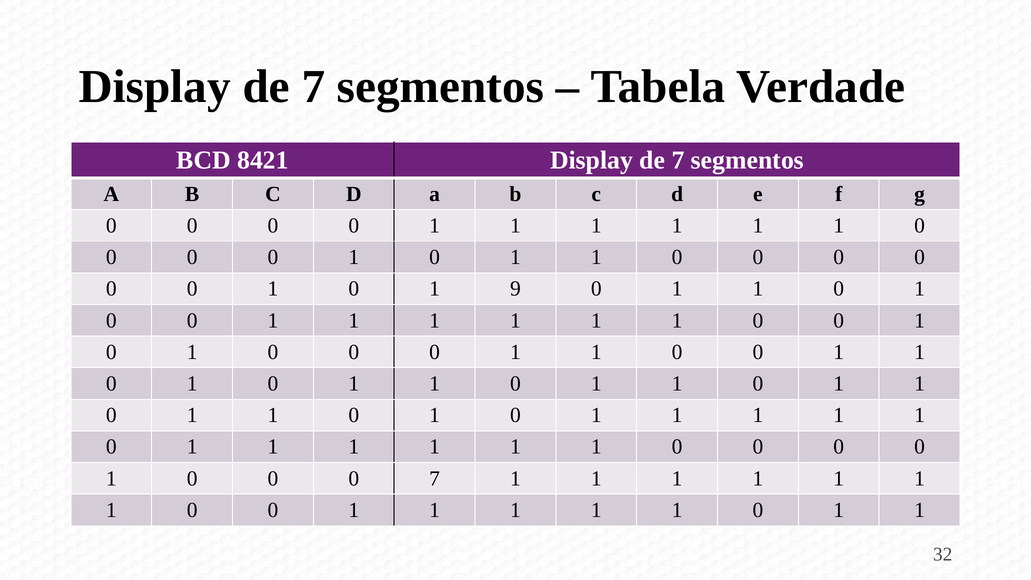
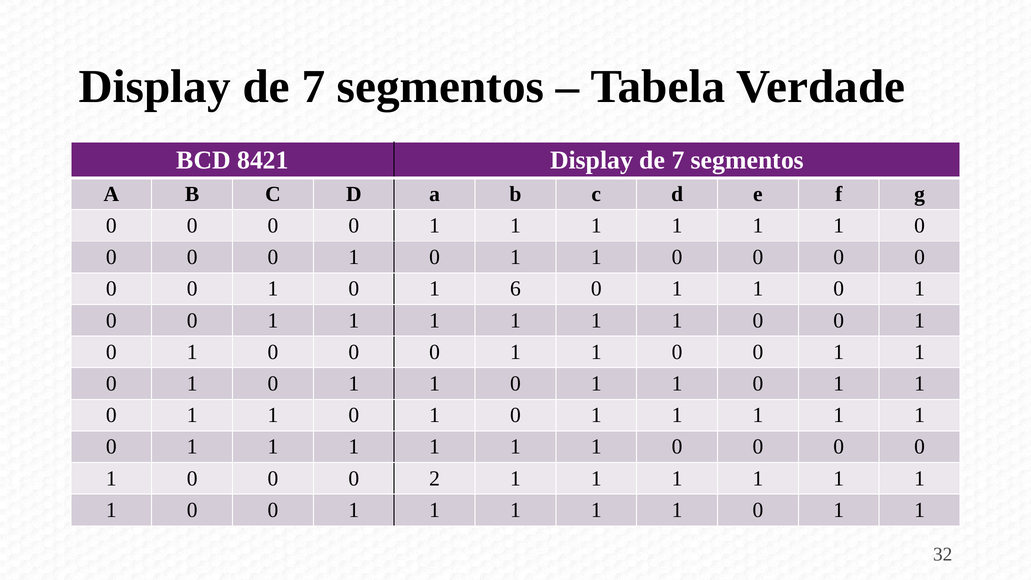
9: 9 -> 6
0 7: 7 -> 2
